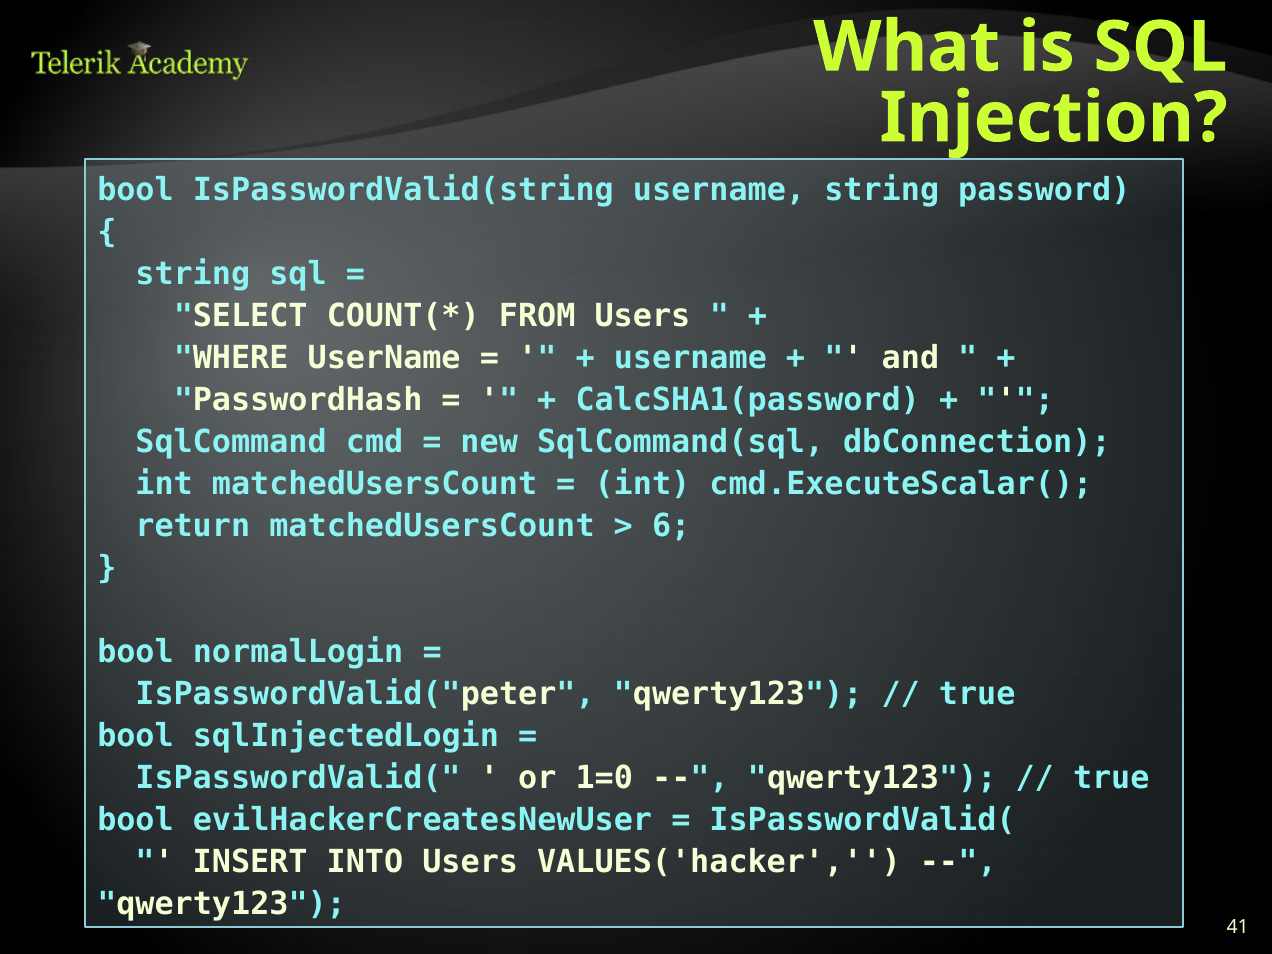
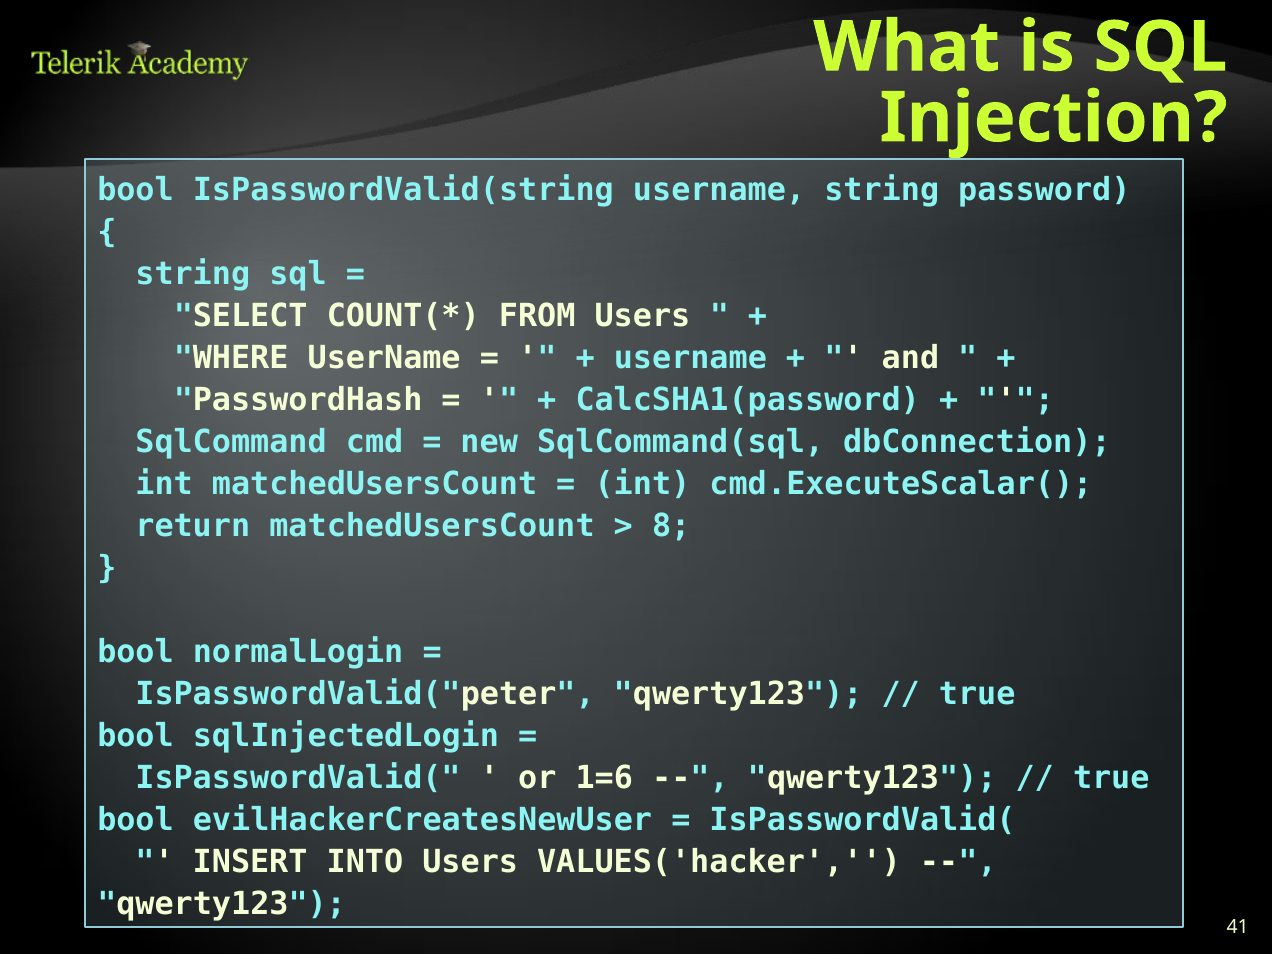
6: 6 -> 8
1=0: 1=0 -> 1=6
